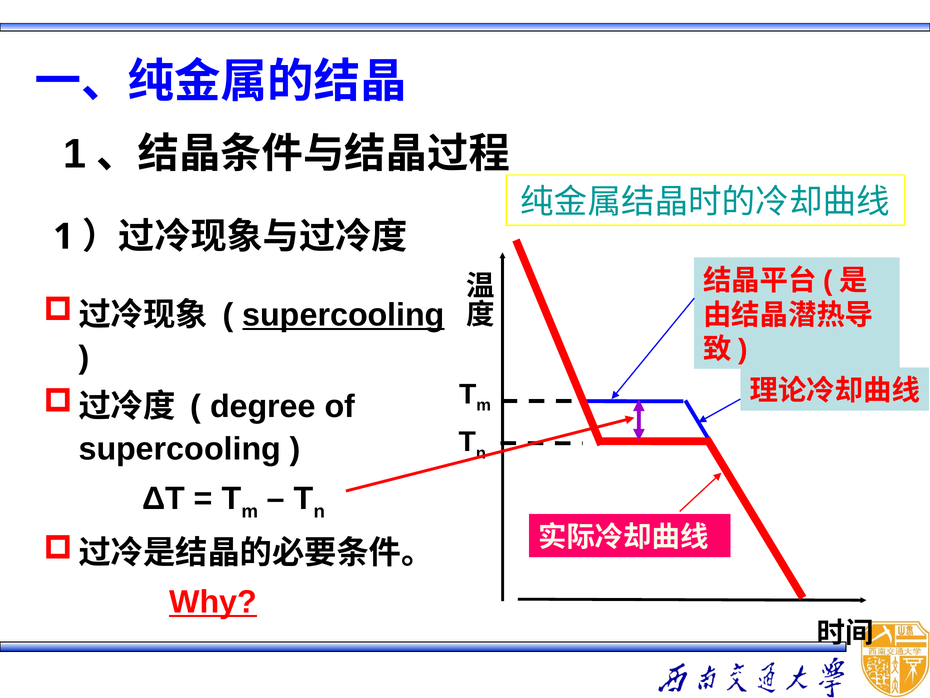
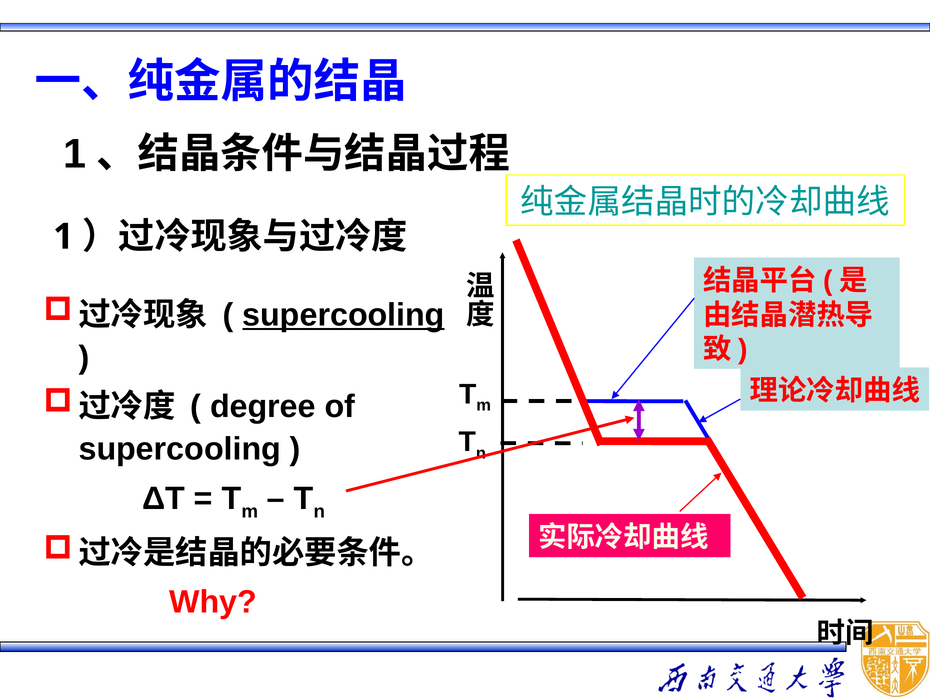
Why underline: present -> none
